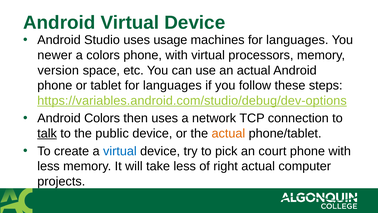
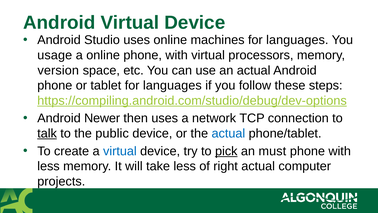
uses usage: usage -> online
newer: newer -> usage
a colors: colors -> online
https://variables.android.com/studio/debug/dev-options: https://variables.android.com/studio/debug/dev-options -> https://compiling.android.com/studio/debug/dev-options
Android Colors: Colors -> Newer
actual at (228, 133) colour: orange -> blue
pick underline: none -> present
court: court -> must
